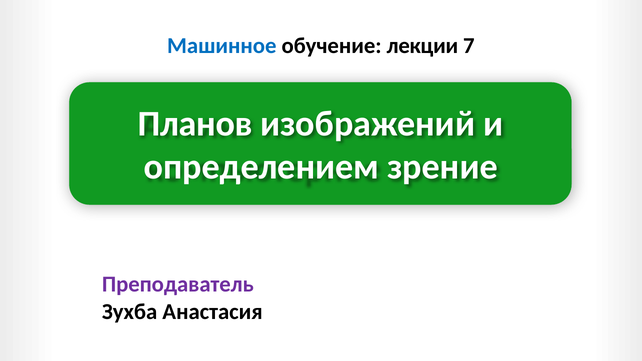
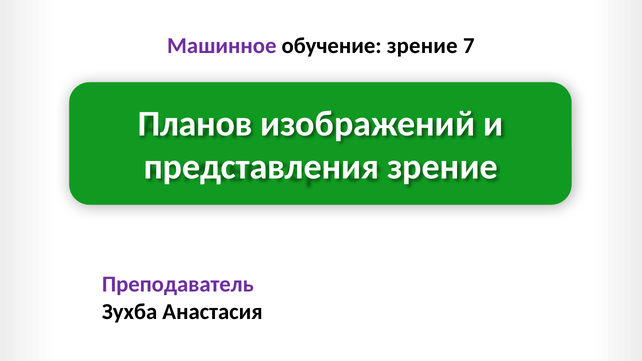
Машинное colour: blue -> purple
обучение лекции: лекции -> зрение
определением: определением -> представления
